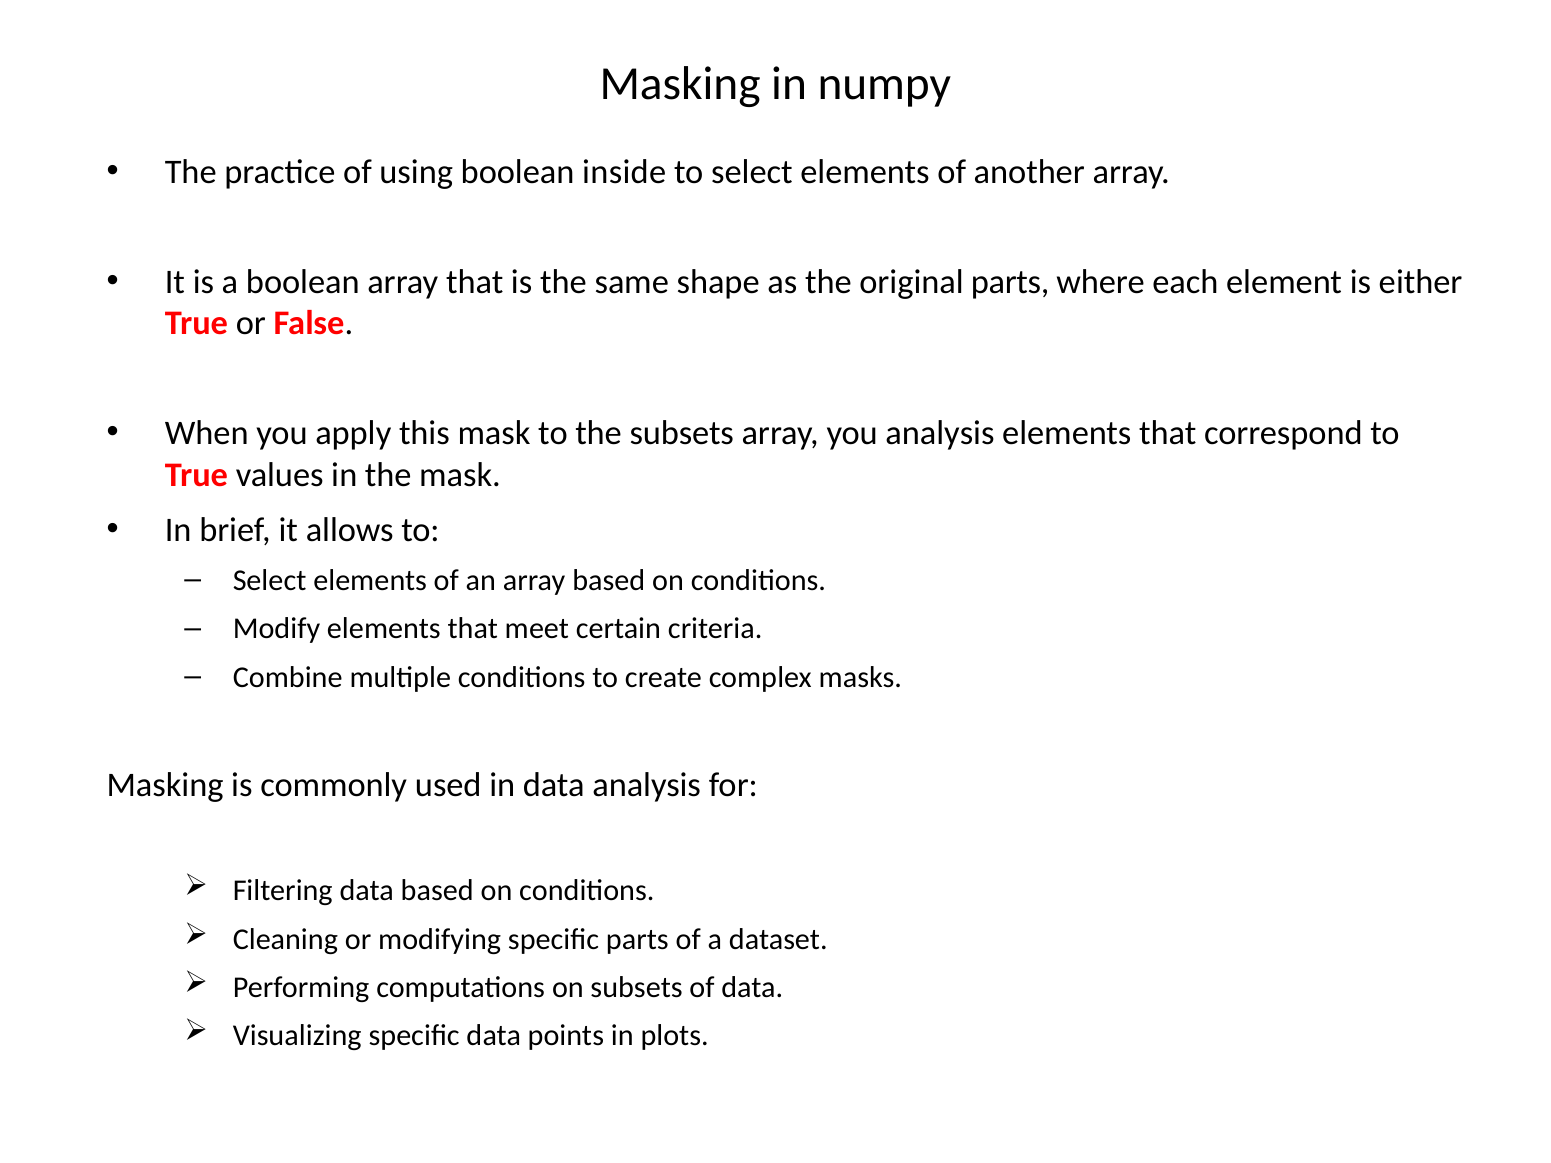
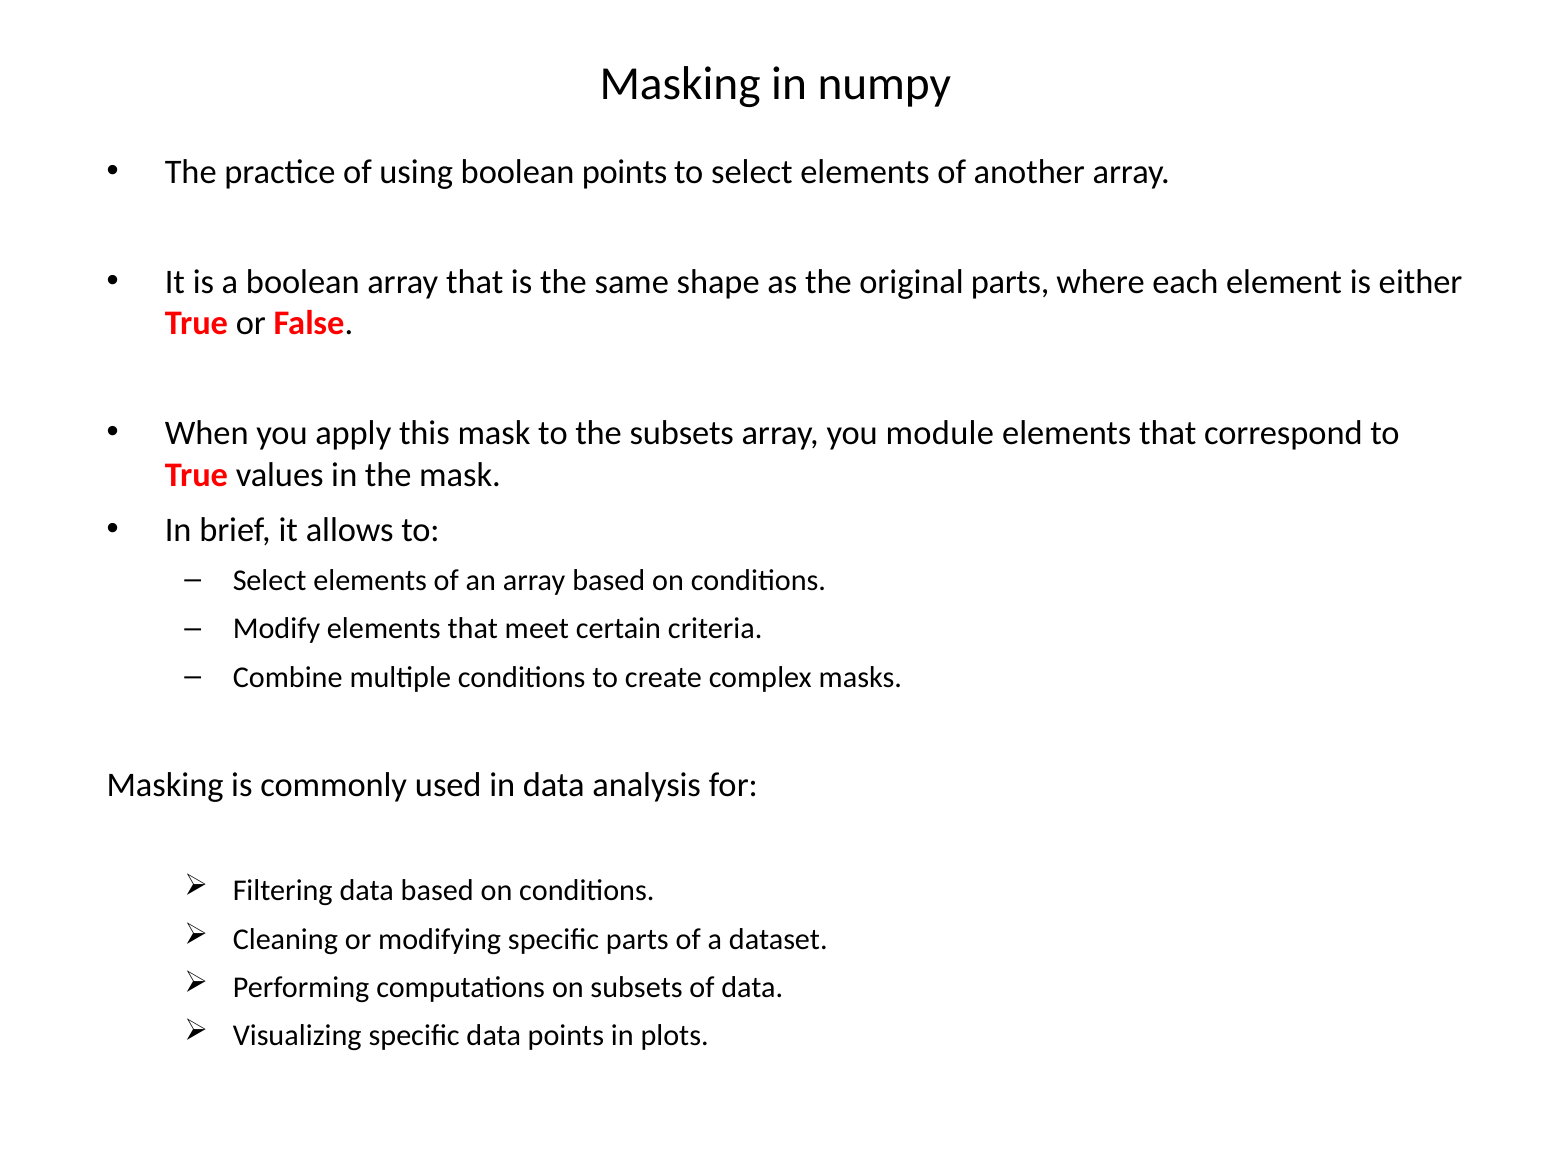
boolean inside: inside -> points
you analysis: analysis -> module
